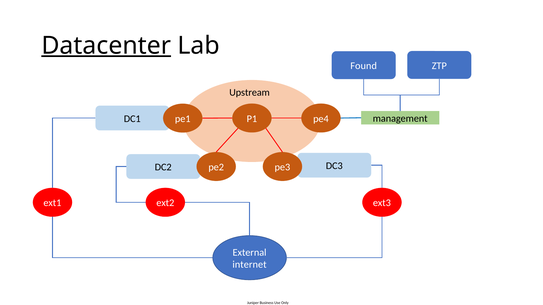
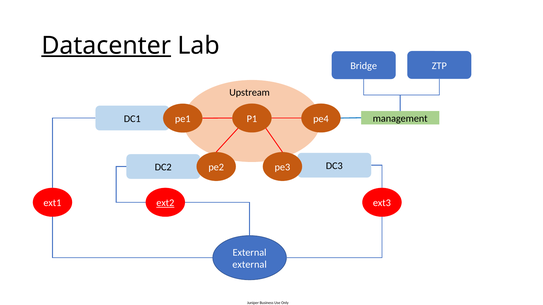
Found: Found -> Bridge
ext2 underline: none -> present
internet at (250, 265): internet -> external
